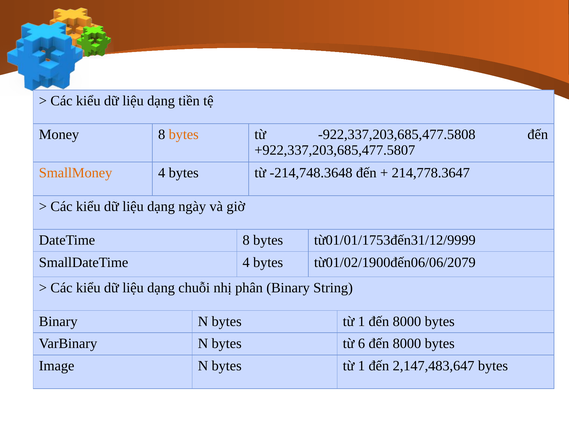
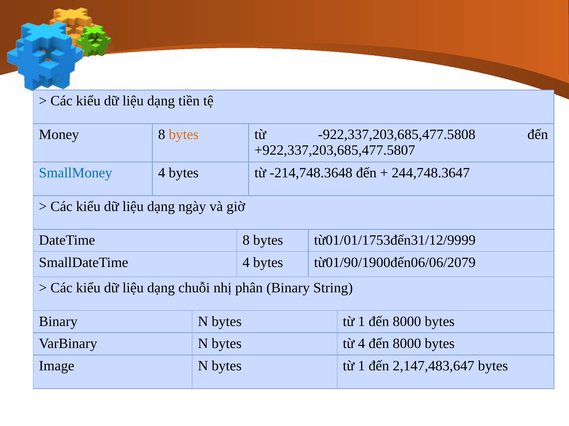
SmallMoney colour: orange -> blue
214,778.3647: 214,778.3647 -> 244,748.3647
từ01/02/1900đến06/06/2079: từ01/02/1900đến06/06/2079 -> từ01/90/1900đến06/06/2079
từ 6: 6 -> 4
